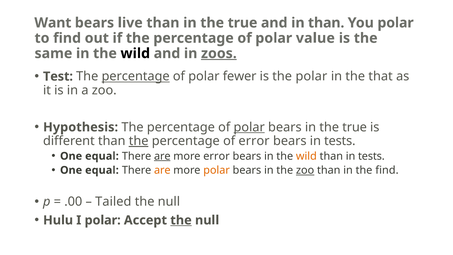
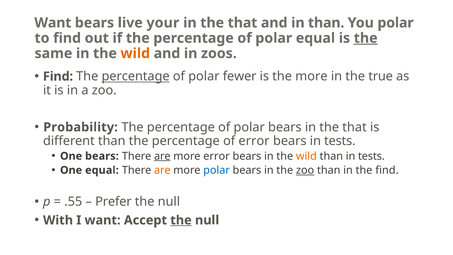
live than: than -> your
true at (243, 23): true -> that
polar value: value -> equal
the at (366, 38) underline: none -> present
wild at (135, 53) colour: black -> orange
zoos underline: present -> none
Test at (58, 76): Test -> Find
the polar: polar -> more
that: that -> true
Hypothesis: Hypothesis -> Probability
polar at (249, 127) underline: present -> none
bears in the true: true -> that
the at (139, 141) underline: present -> none
equal at (102, 156): equal -> bears
polar at (217, 170) colour: orange -> blue
.00: .00 -> .55
Tailed: Tailed -> Prefer
Hulu: Hulu -> With
I polar: polar -> want
